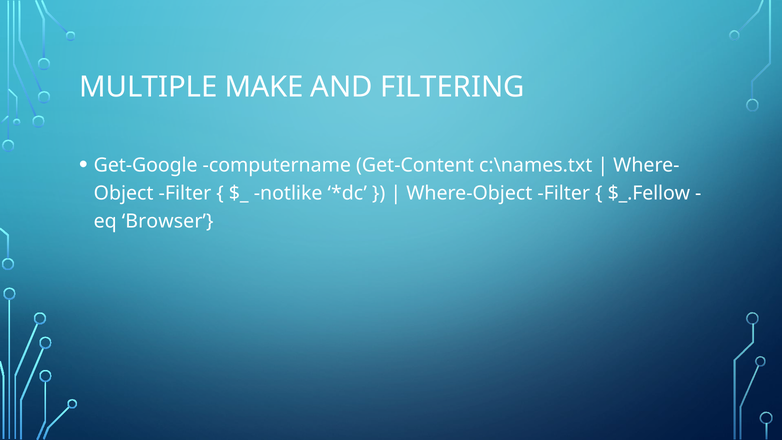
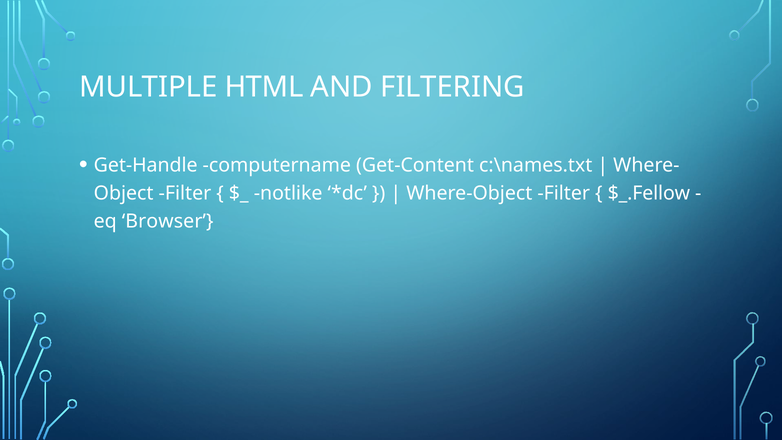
MAKE: MAKE -> HTML
Get-Google: Get-Google -> Get-Handle
